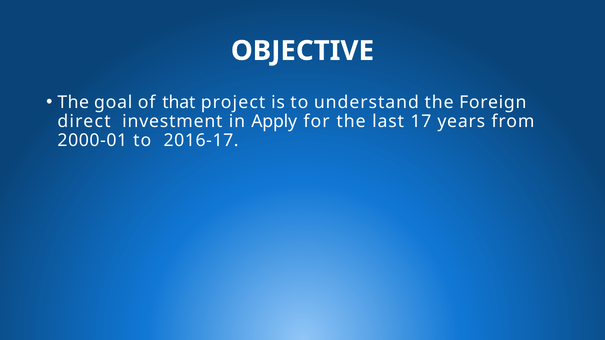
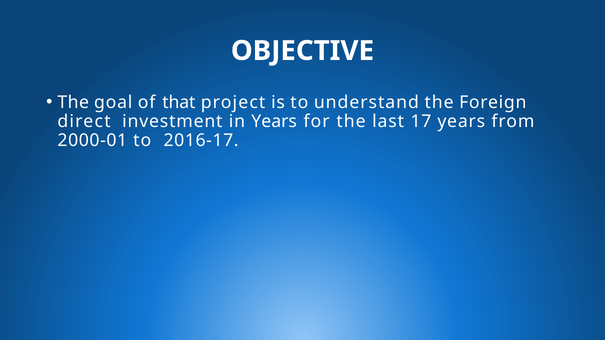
in Apply: Apply -> Years
